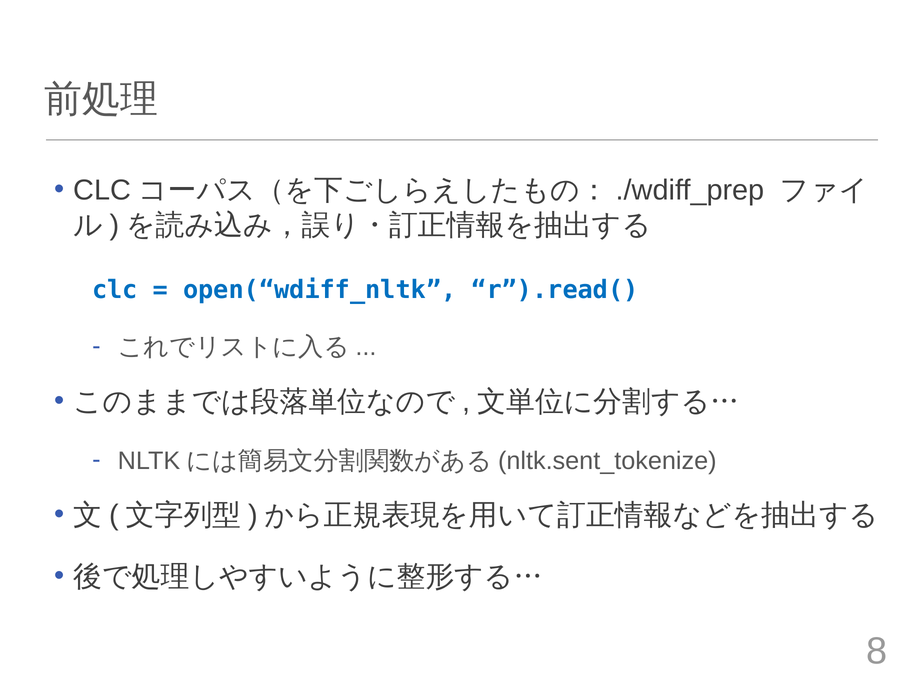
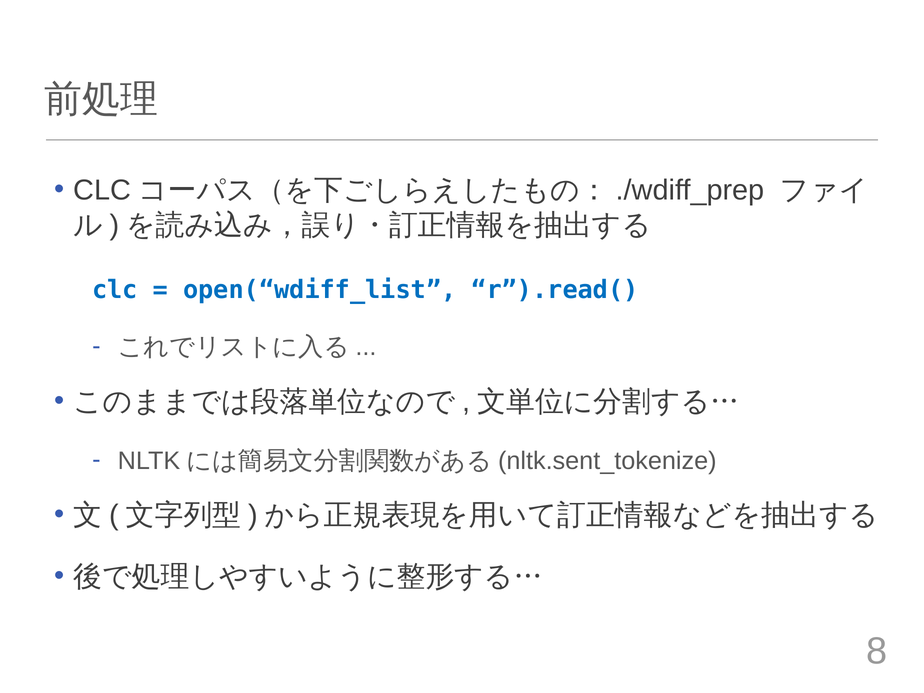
open(“wdiff_nltk: open(“wdiff_nltk -> open(“wdiff_list
